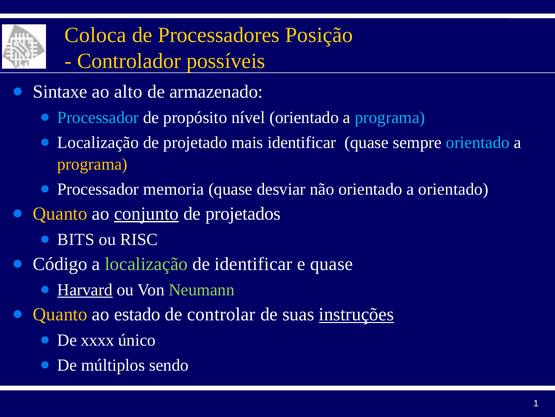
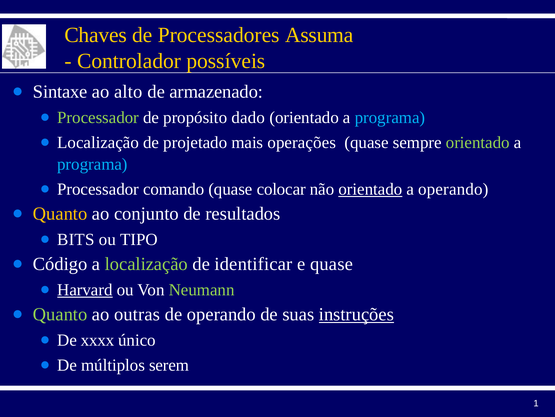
Coloca: Coloca -> Chaves
Posição: Posição -> Assuma
Processador at (98, 117) colour: light blue -> light green
nível: nível -> dado
mais identificar: identificar -> operações
orientado at (478, 142) colour: light blue -> light green
programa at (92, 164) colour: yellow -> light blue
memoria: memoria -> comando
desviar: desviar -> colocar
orientado at (370, 189) underline: none -> present
a orientado: orientado -> operando
conjunto underline: present -> none
projetados: projetados -> resultados
RISC: RISC -> TIPO
Quanto at (60, 314) colour: yellow -> light green
estado: estado -> outras
de controlar: controlar -> operando
sendo: sendo -> serem
